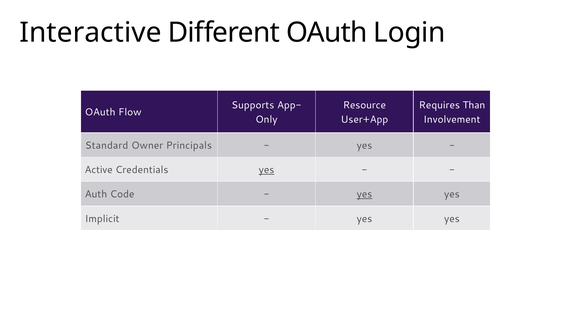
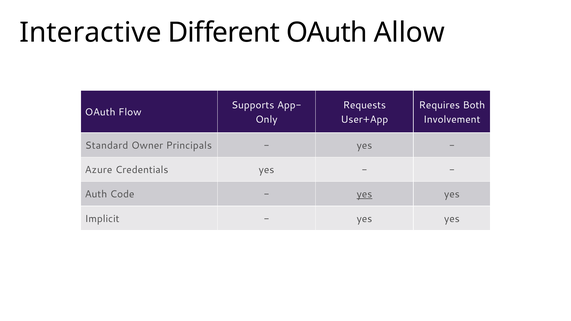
Login: Login -> Allow
Resource: Resource -> Requests
Than: Than -> Both
Active: Active -> Azure
yes at (266, 170) underline: present -> none
